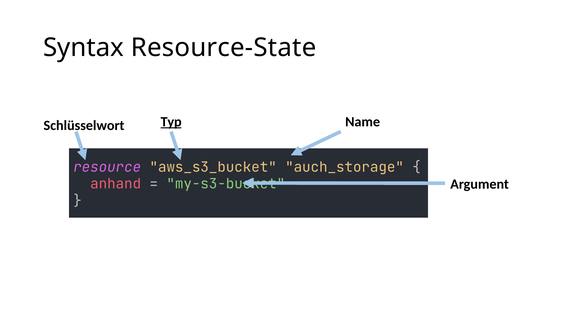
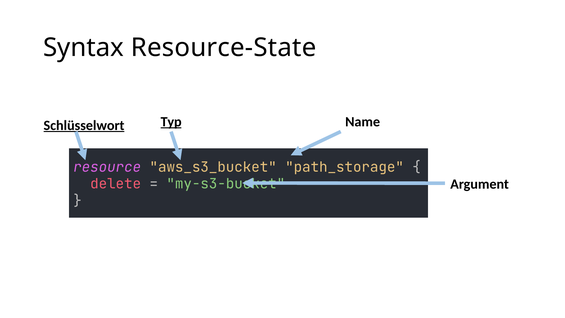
Schlüsselwort underline: none -> present
auch_storage: auch_storage -> path_storage
anhand: anhand -> delete
